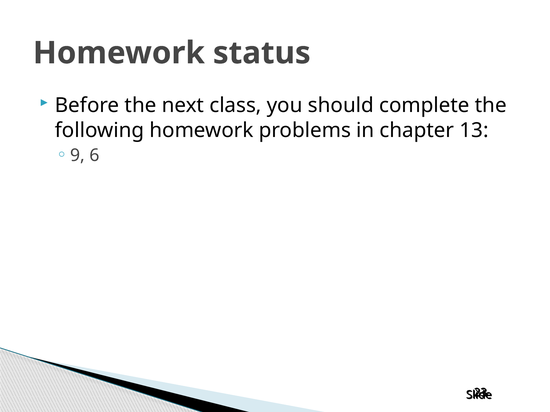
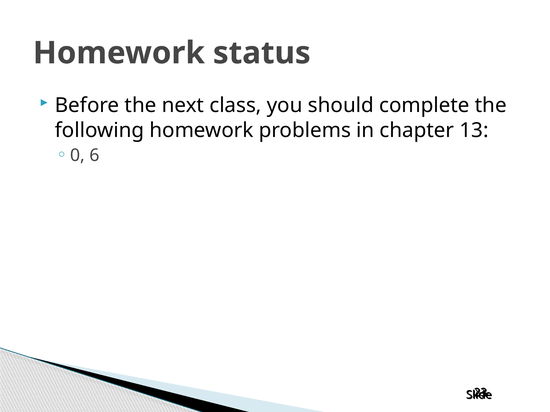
9: 9 -> 0
